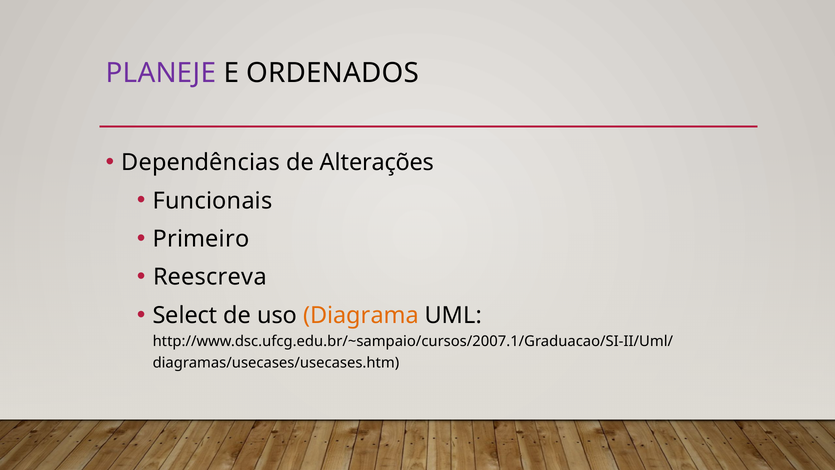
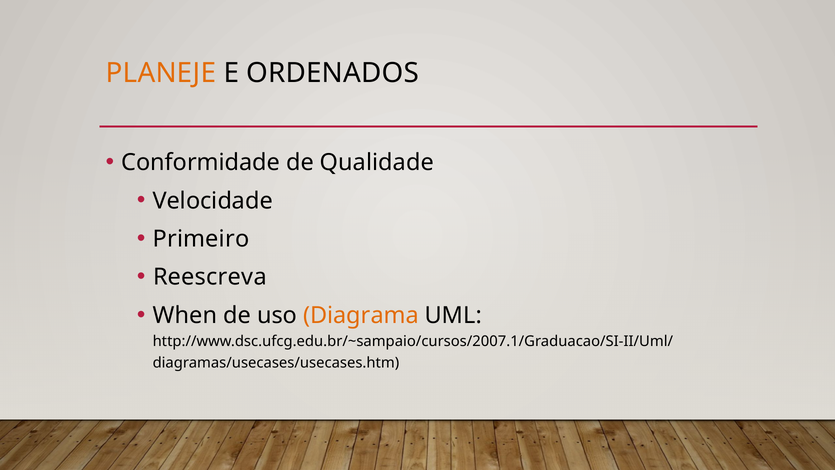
PLANEJE colour: purple -> orange
Dependências: Dependências -> Conformidade
Alterações: Alterações -> Qualidade
Funcionais: Funcionais -> Velocidade
Select: Select -> When
